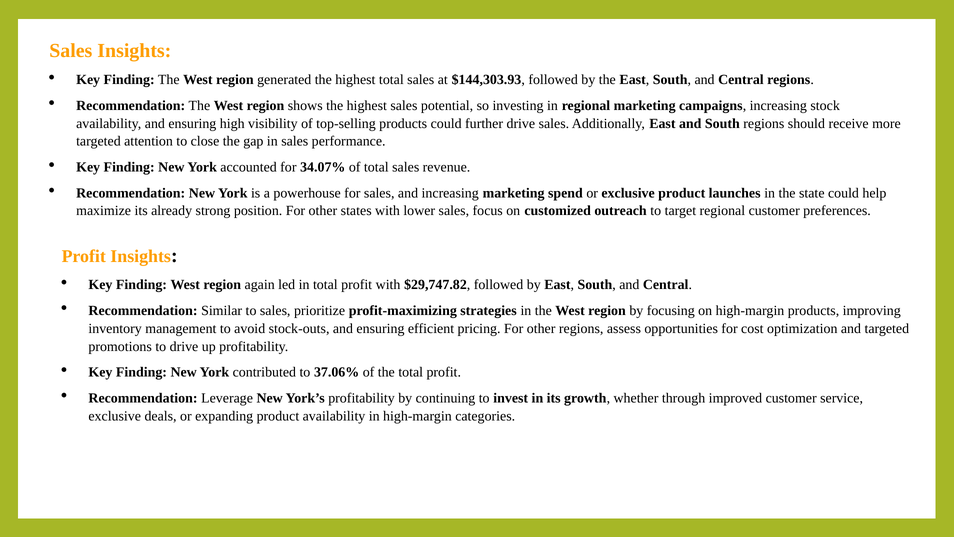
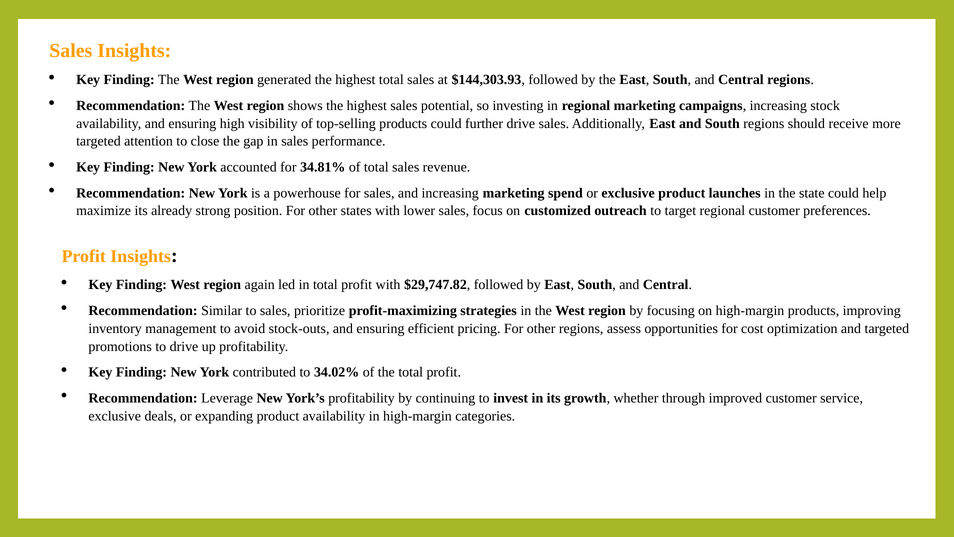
34.07%: 34.07% -> 34.81%
37.06%: 37.06% -> 34.02%
